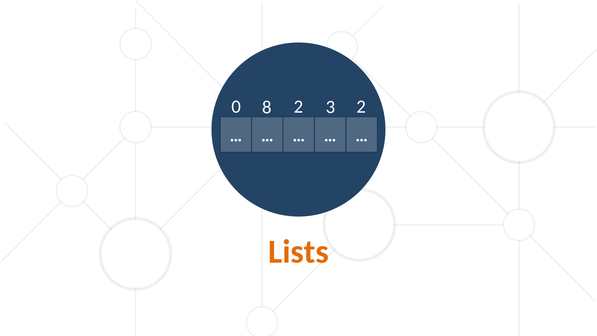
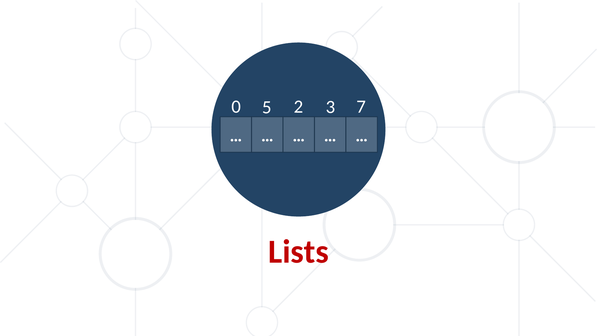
8: 8 -> 5
3 2: 2 -> 7
Lists colour: orange -> red
